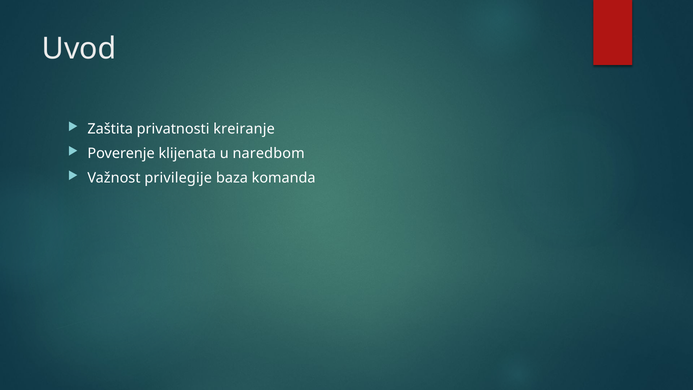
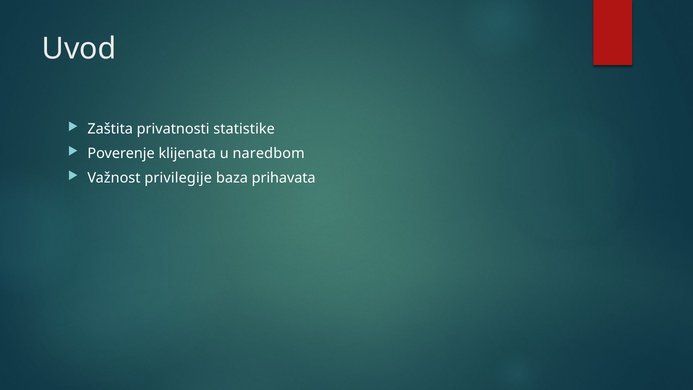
kreiranje: kreiranje -> statistike
komanda: komanda -> prihavata
